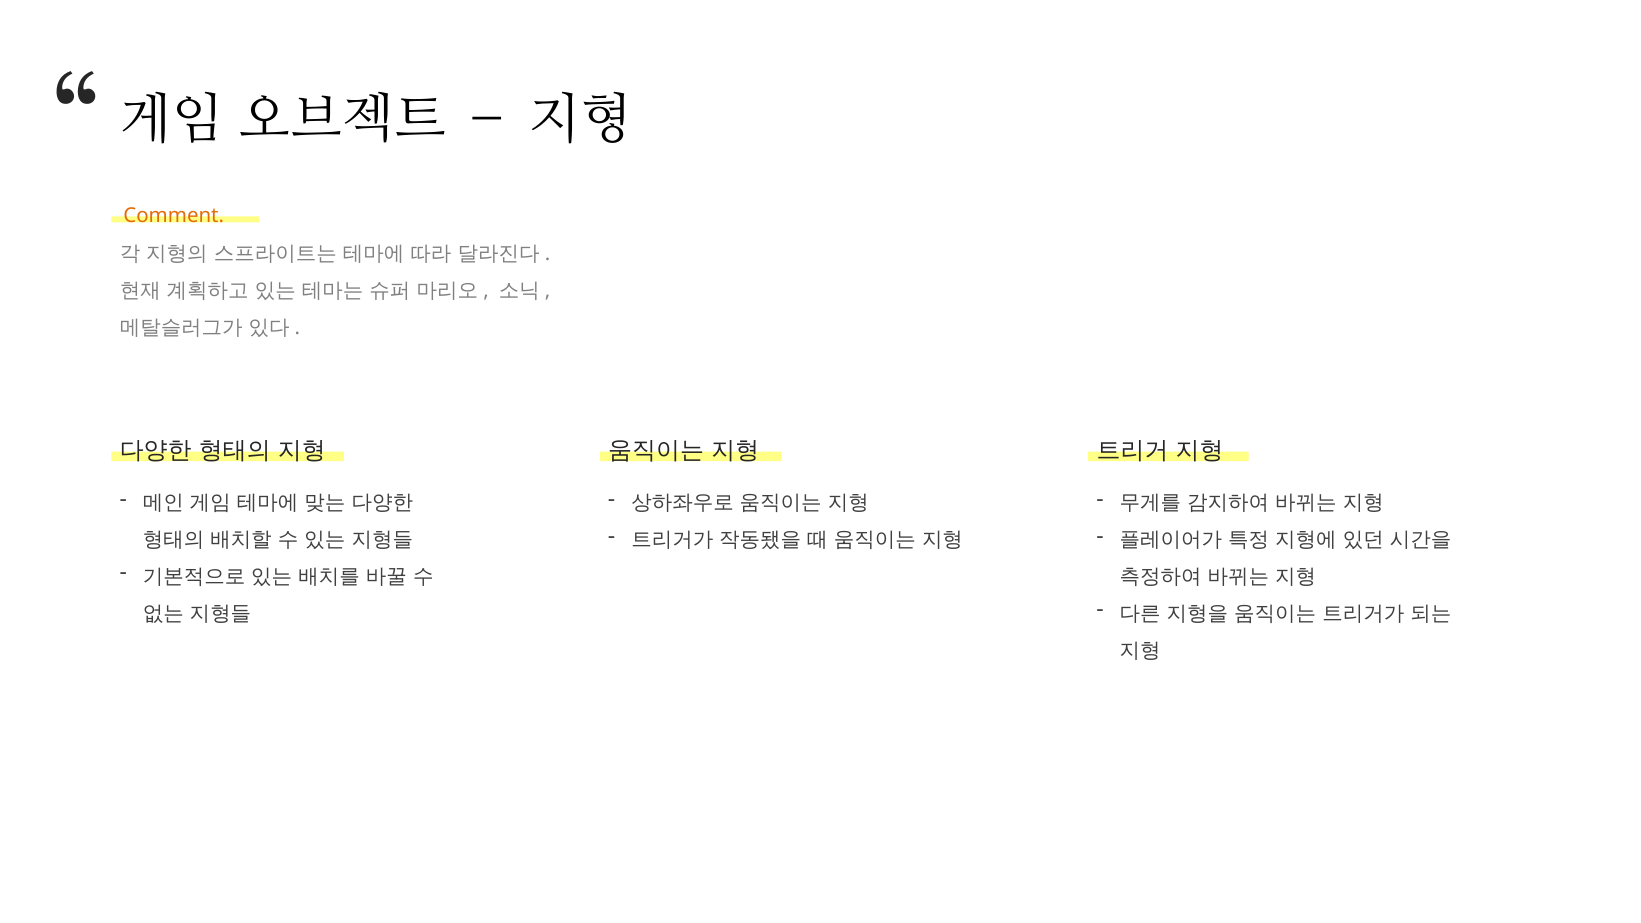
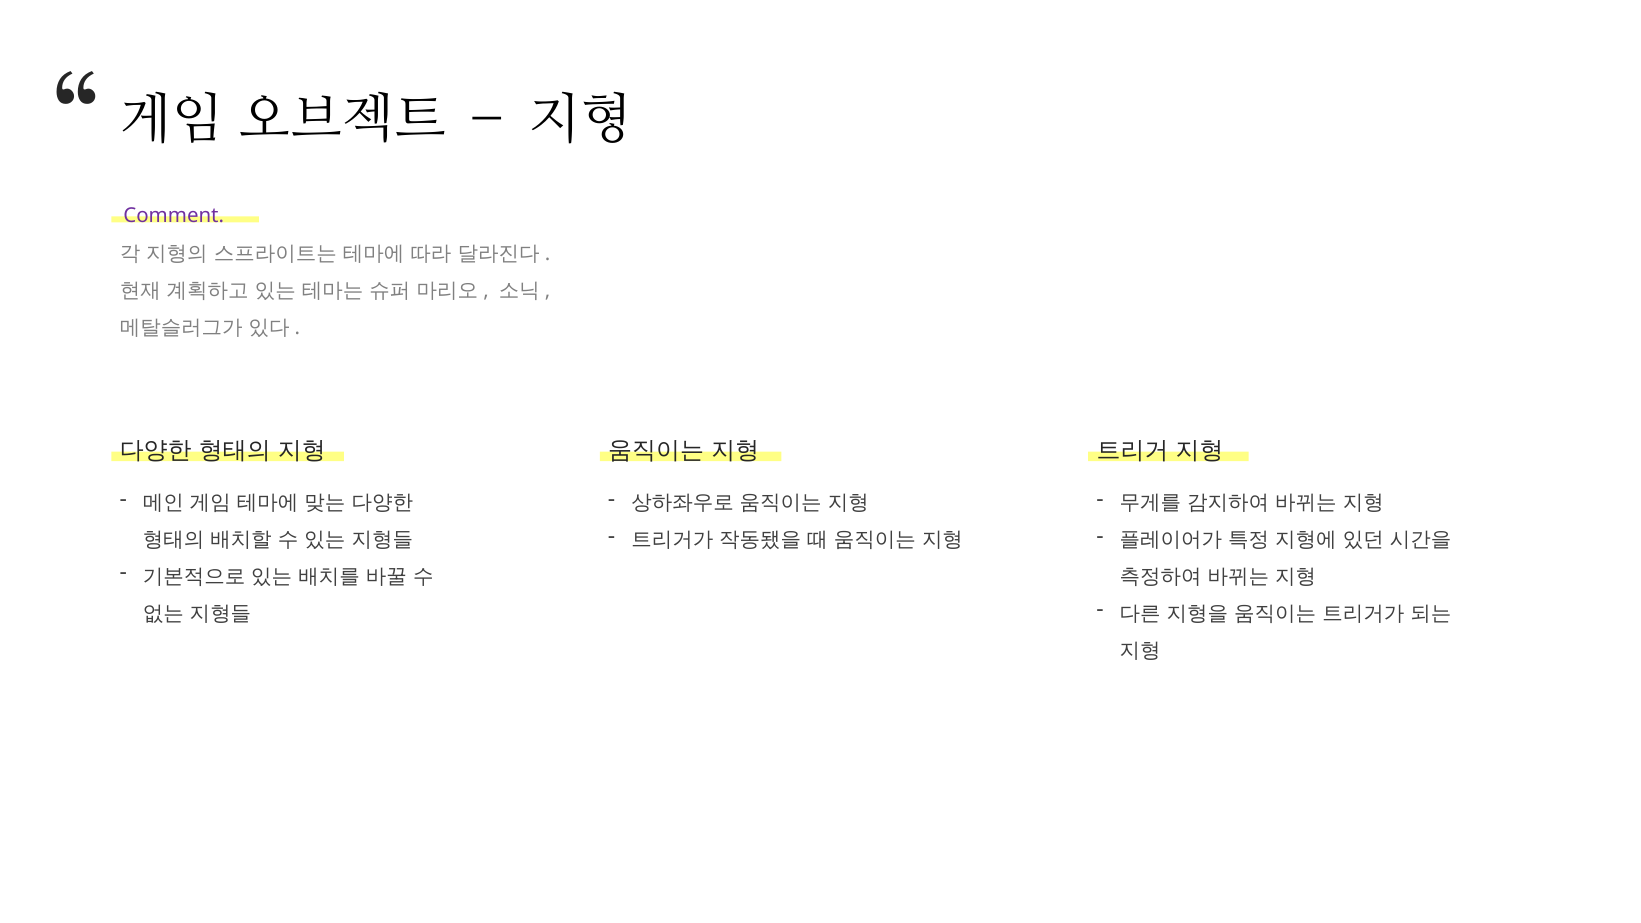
Comment colour: orange -> purple
